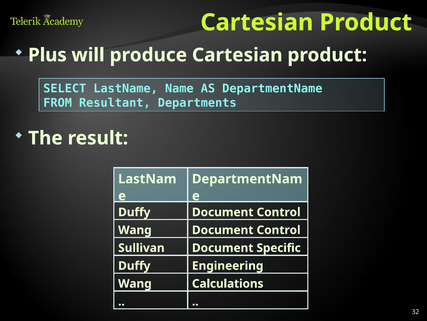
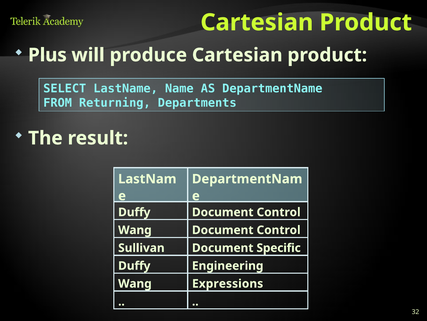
Resultant: Resultant -> Returning
Calculations: Calculations -> Expressions
